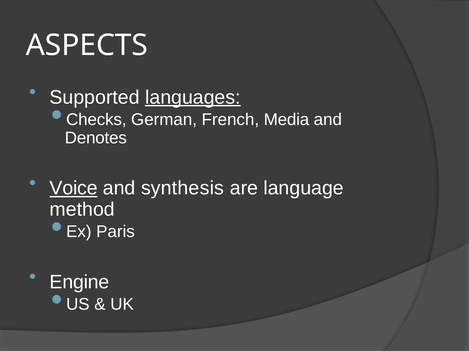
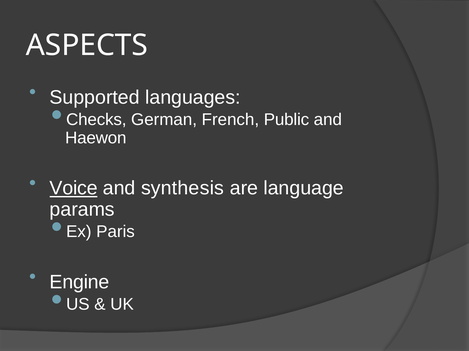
languages underline: present -> none
Media: Media -> Public
Denotes: Denotes -> Haewon
method: method -> params
